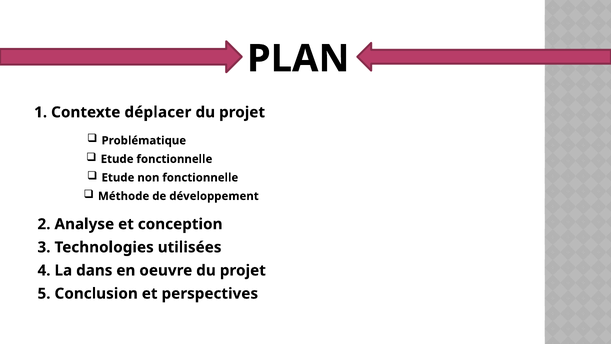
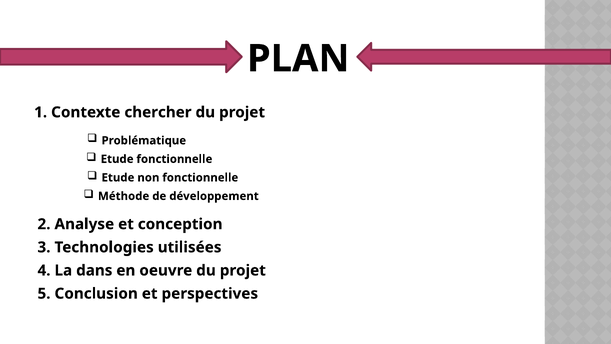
déplacer: déplacer -> chercher
